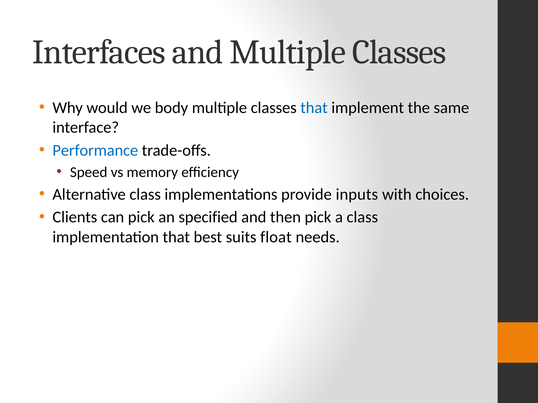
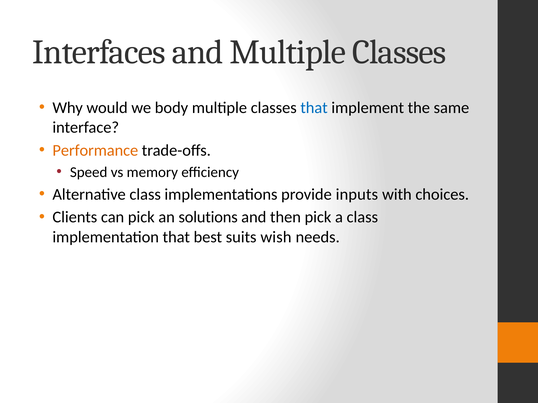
Performance colour: blue -> orange
specified: specified -> solutions
float: float -> wish
